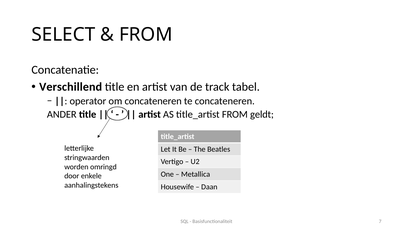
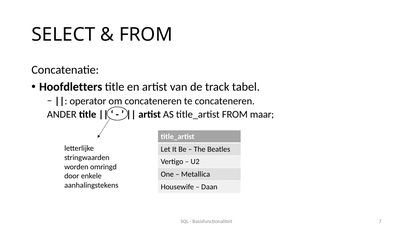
Verschillend: Verschillend -> Hoofdletters
geldt: geldt -> maar
